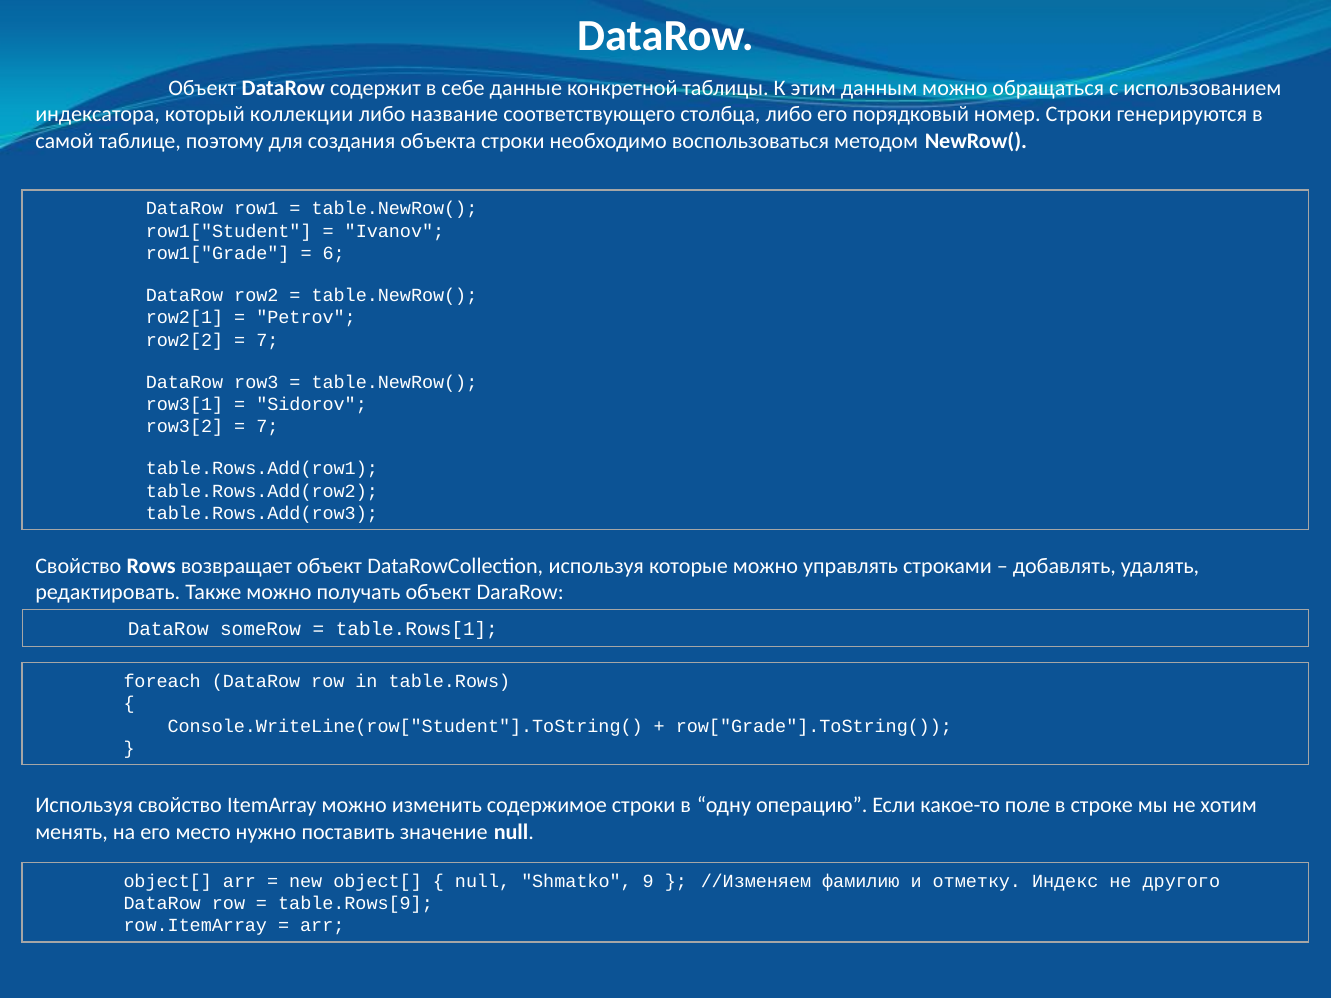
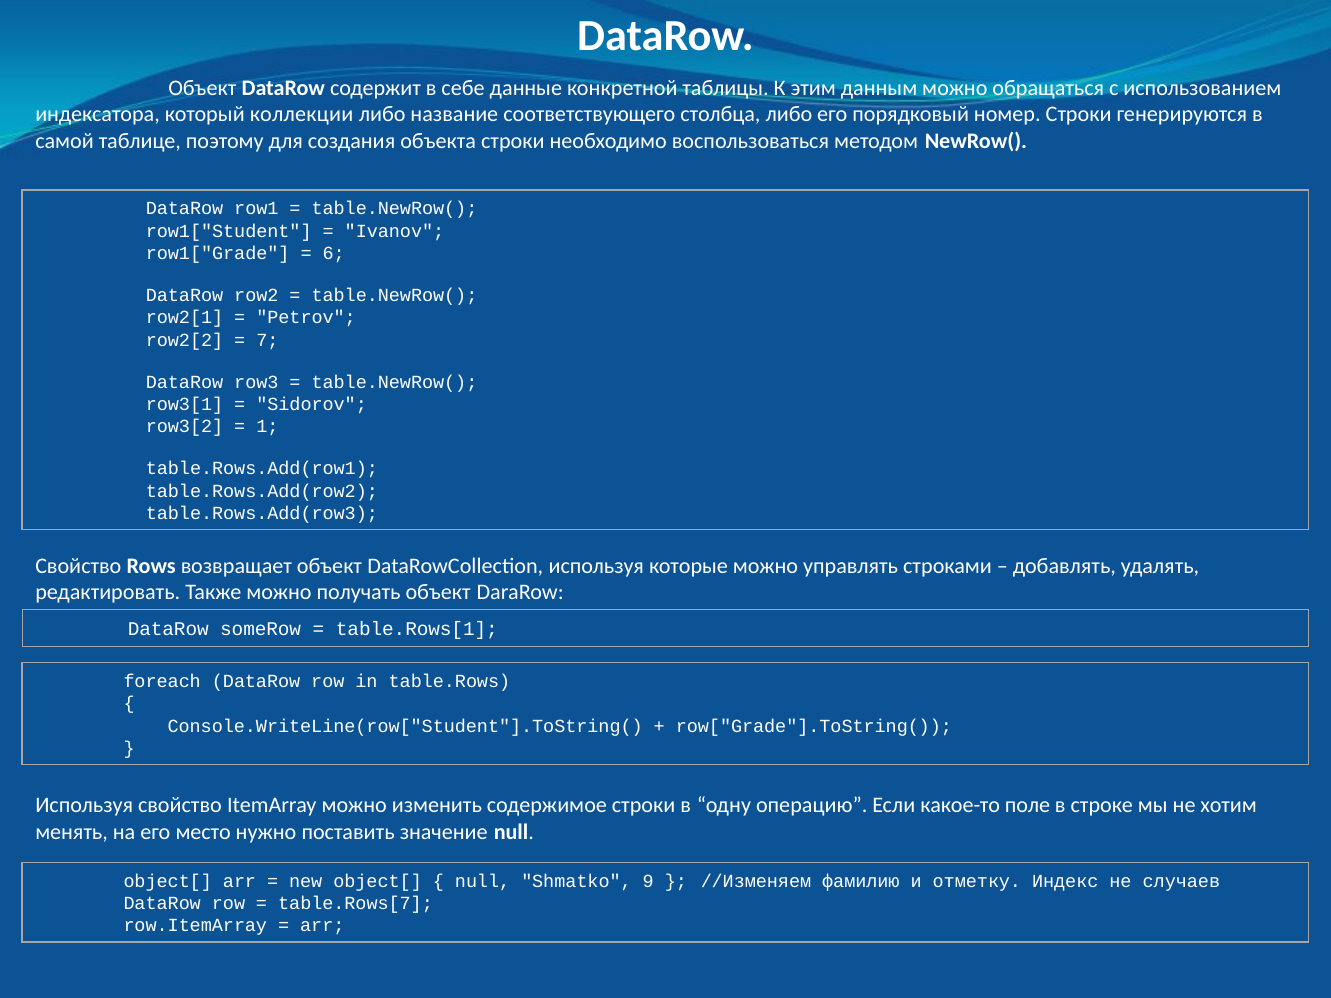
7 at (267, 427): 7 -> 1
другого: другого -> случаев
table.Rows[9: table.Rows[9 -> table.Rows[7
